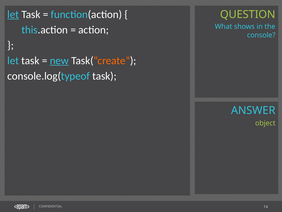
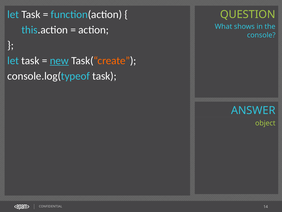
let at (13, 14) underline: present -> none
